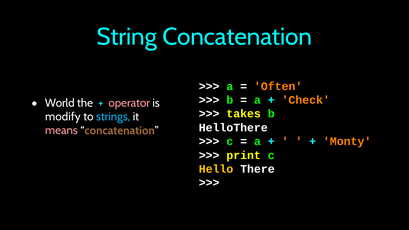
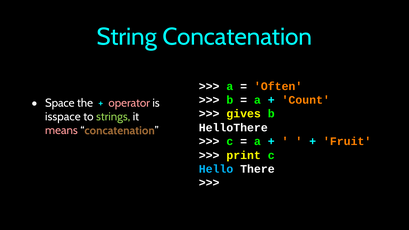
World: World -> Space
Check: Check -> Count
takes: takes -> gives
modify: modify -> isspace
strings colour: light blue -> light green
Monty: Monty -> Fruit
Hello colour: yellow -> light blue
